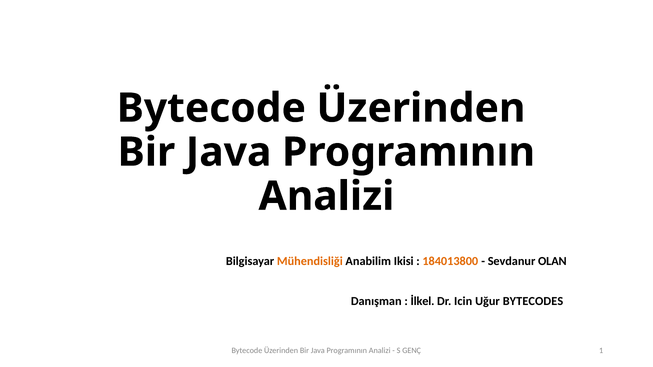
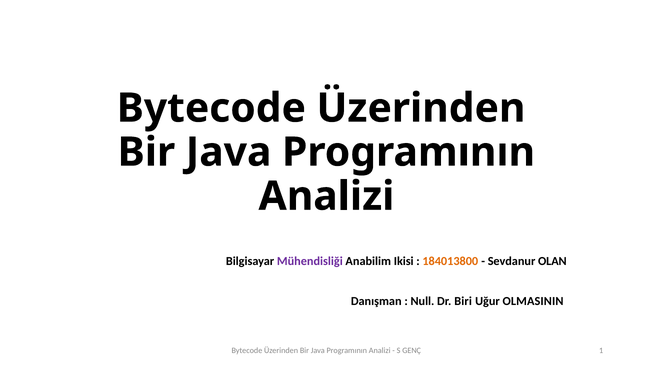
Mühendisliği colour: orange -> purple
İlkel: İlkel -> Null
Icin: Icin -> Biri
BYTECODES: BYTECODES -> OLMASININ
